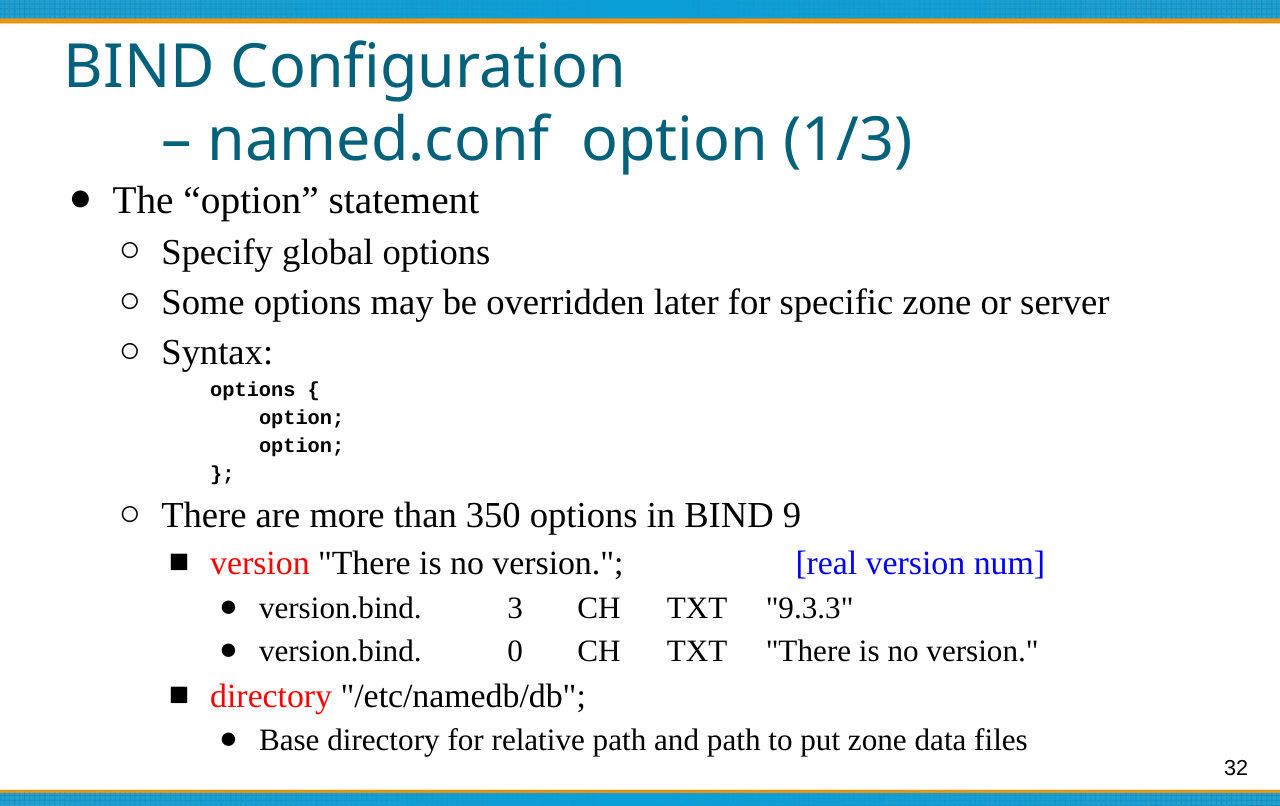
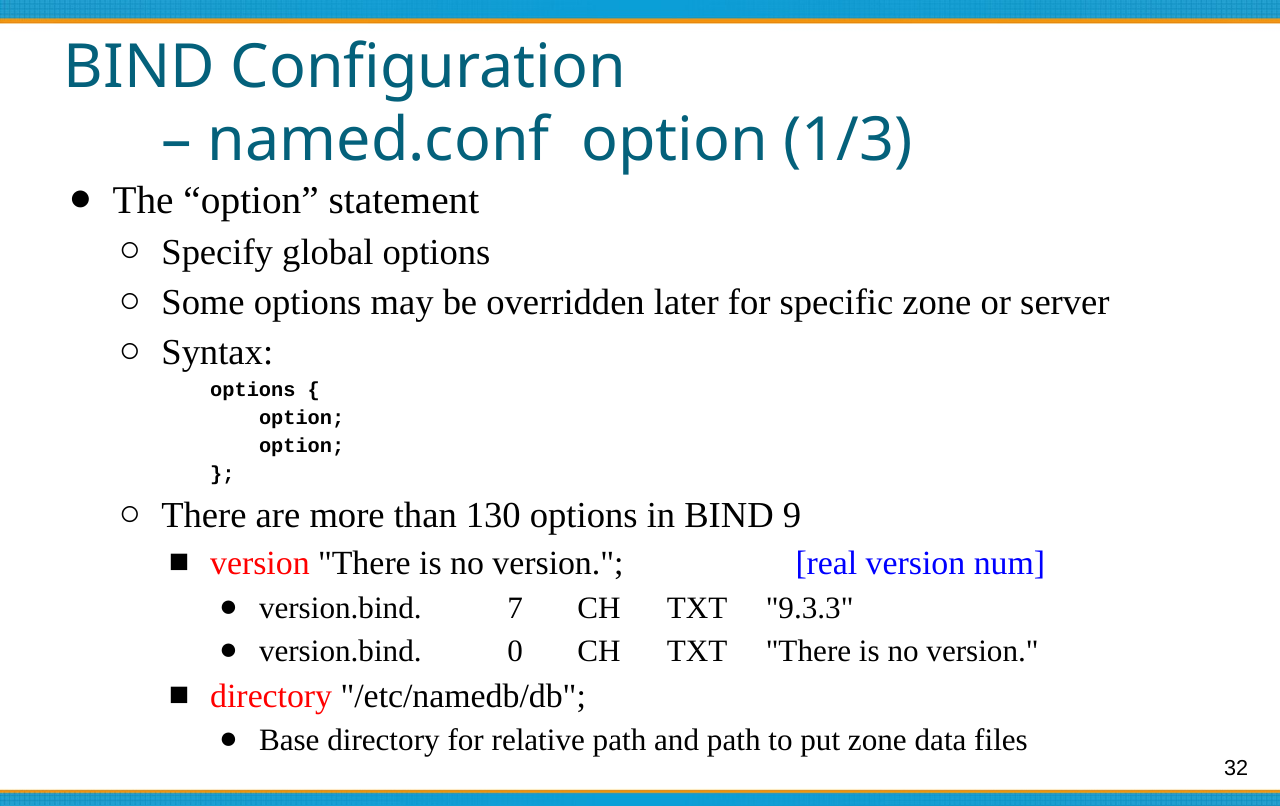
350: 350 -> 130
3: 3 -> 7
